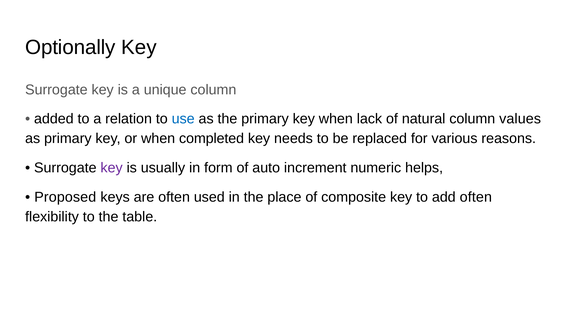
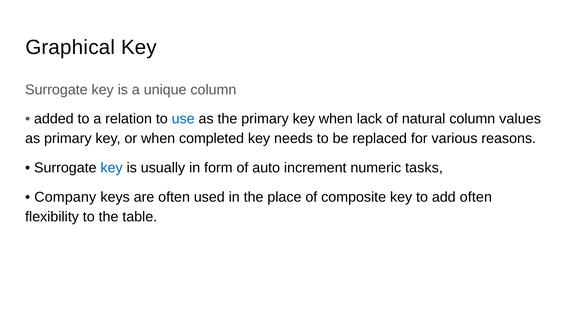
Optionally: Optionally -> Graphical
key at (112, 168) colour: purple -> blue
helps: helps -> tasks
Proposed: Proposed -> Company
